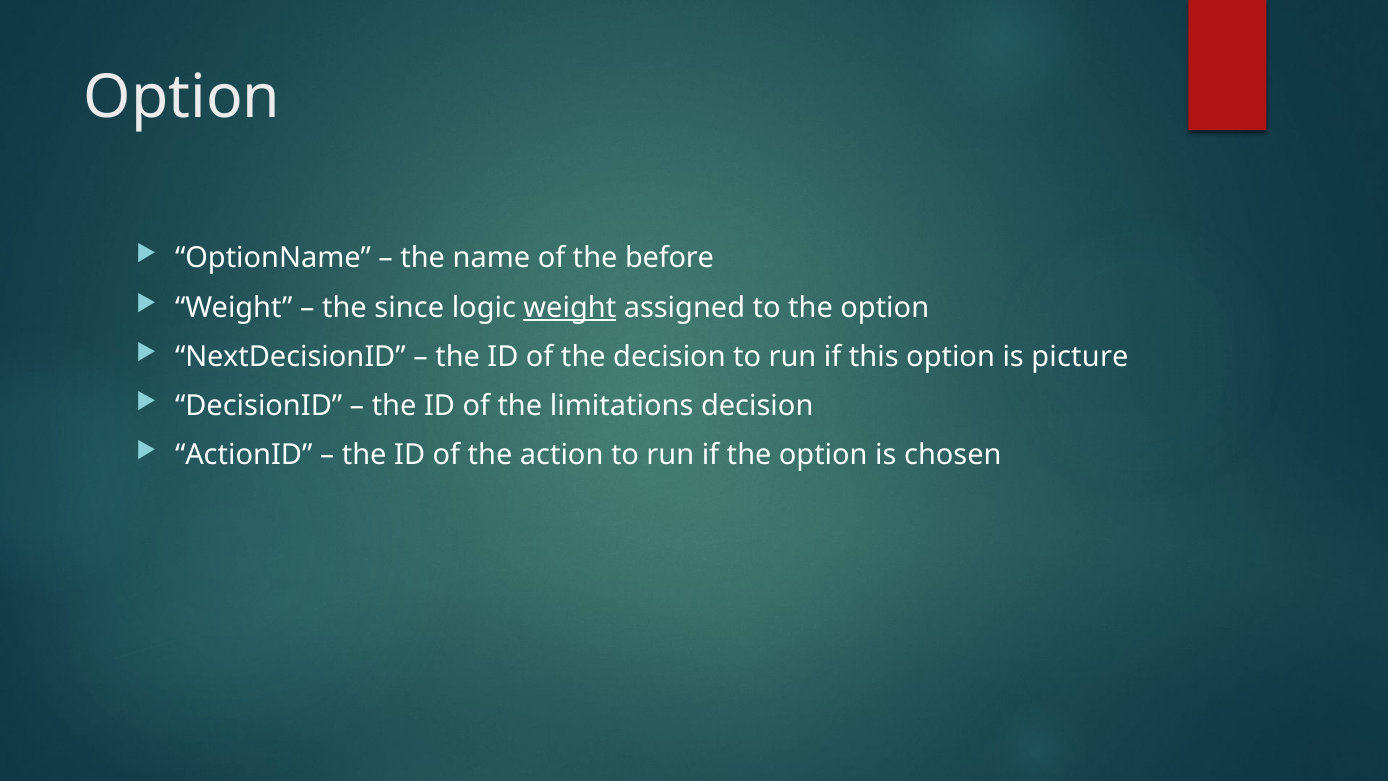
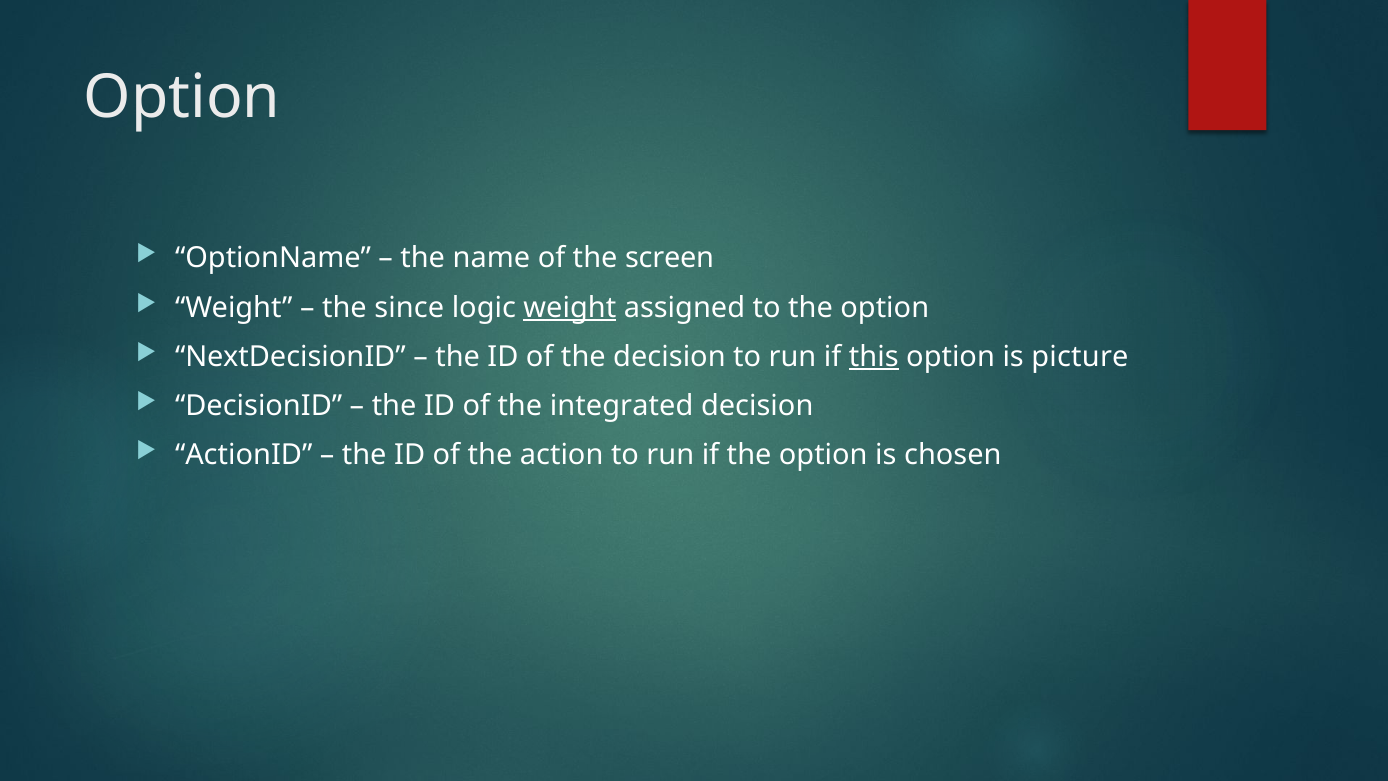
before: before -> screen
this underline: none -> present
limitations: limitations -> integrated
